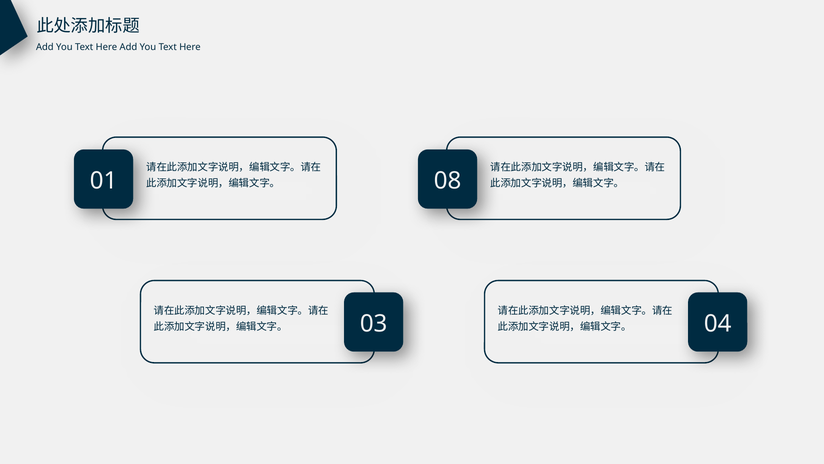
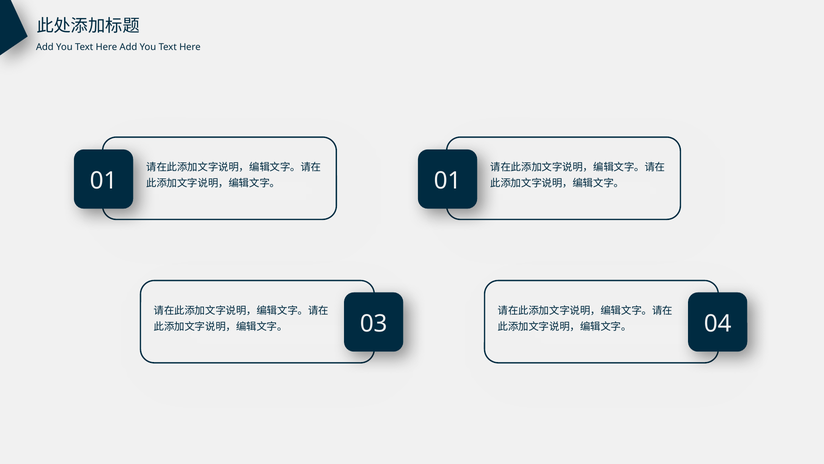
08 at (448, 181): 08 -> 01
